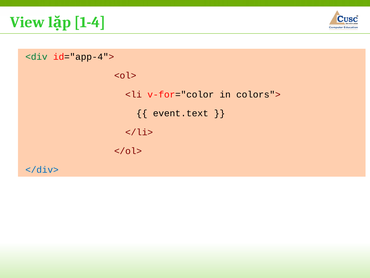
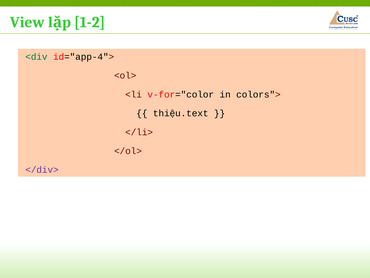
1-4: 1-4 -> 1-2
event.text: event.text -> thiệu.text
</div> colour: blue -> purple
